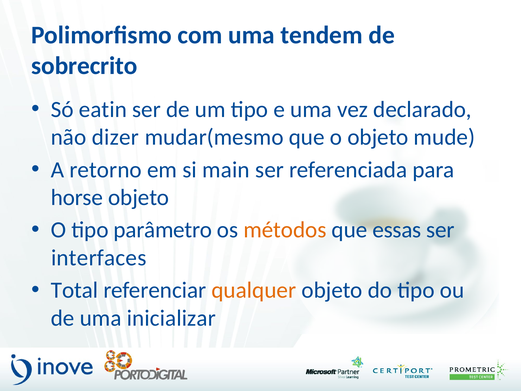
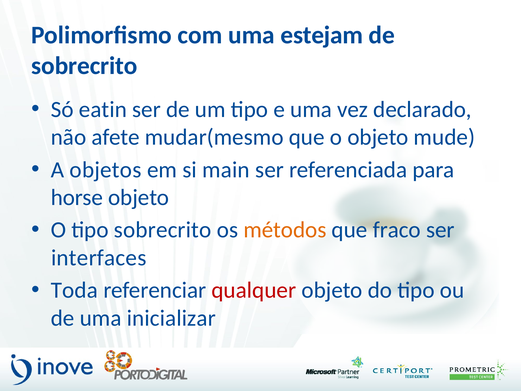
tendem: tendem -> estejam
dizer: dizer -> afete
retorno: retorno -> objetos
tipo parâmetro: parâmetro -> sobrecrito
essas: essas -> fraco
Total: Total -> Toda
qualquer colour: orange -> red
